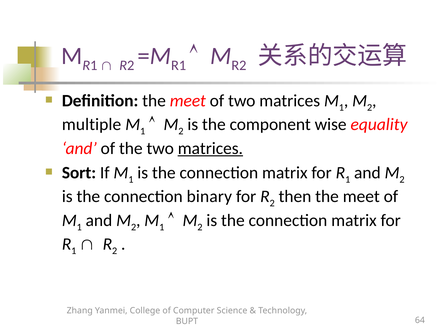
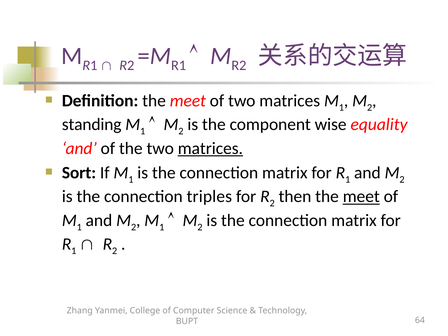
multiple: multiple -> standing
binary: binary -> triples
meet at (361, 197) underline: none -> present
